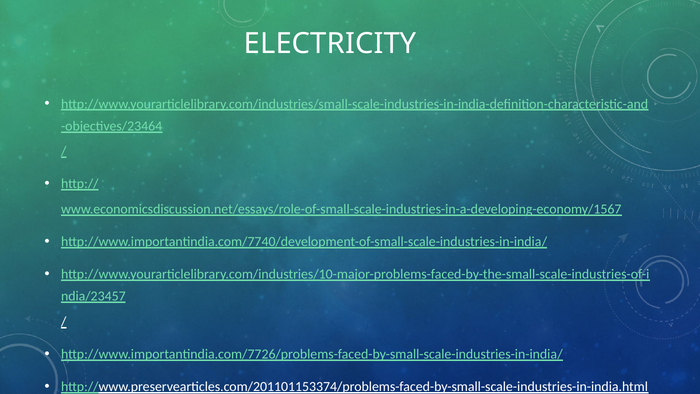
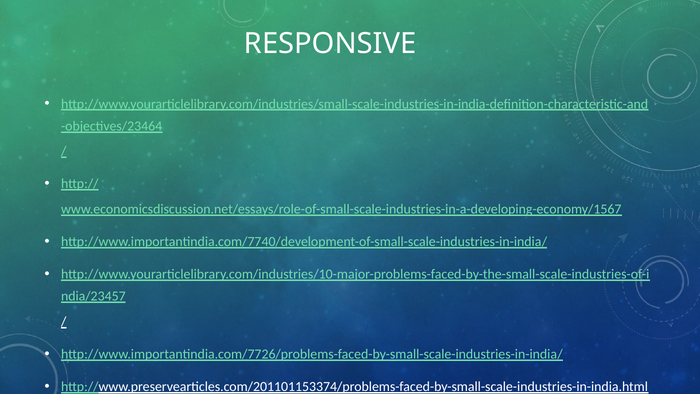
ELECTRICITY: ELECTRICITY -> RESPONSIVE
